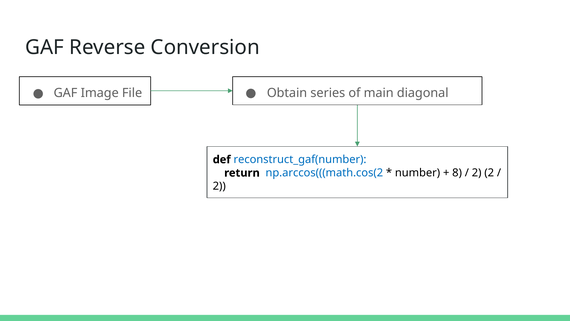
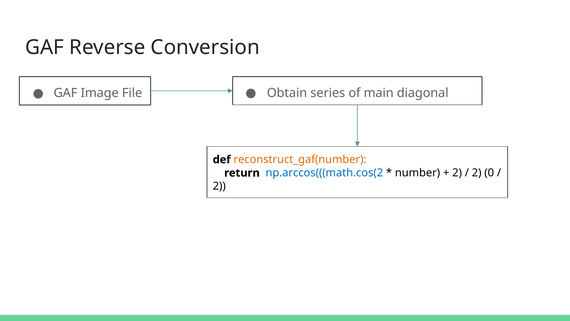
reconstruct_gaf(number colour: blue -> orange
8 at (457, 173): 8 -> 2
2 2: 2 -> 0
